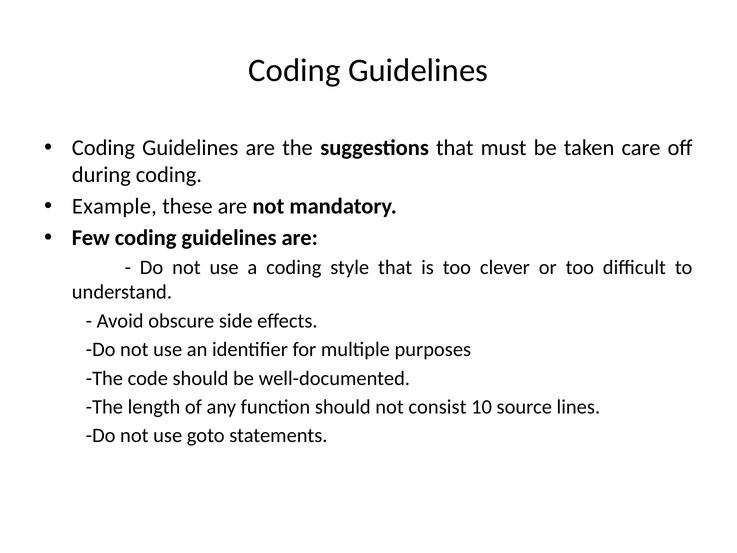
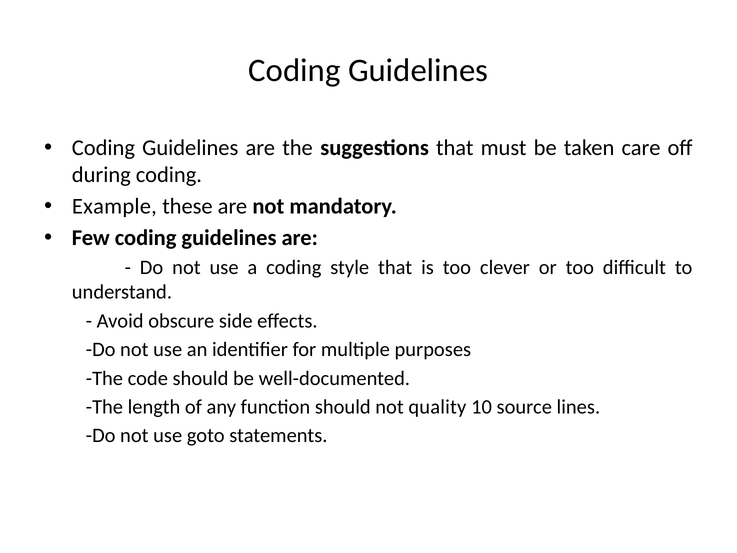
consist: consist -> quality
